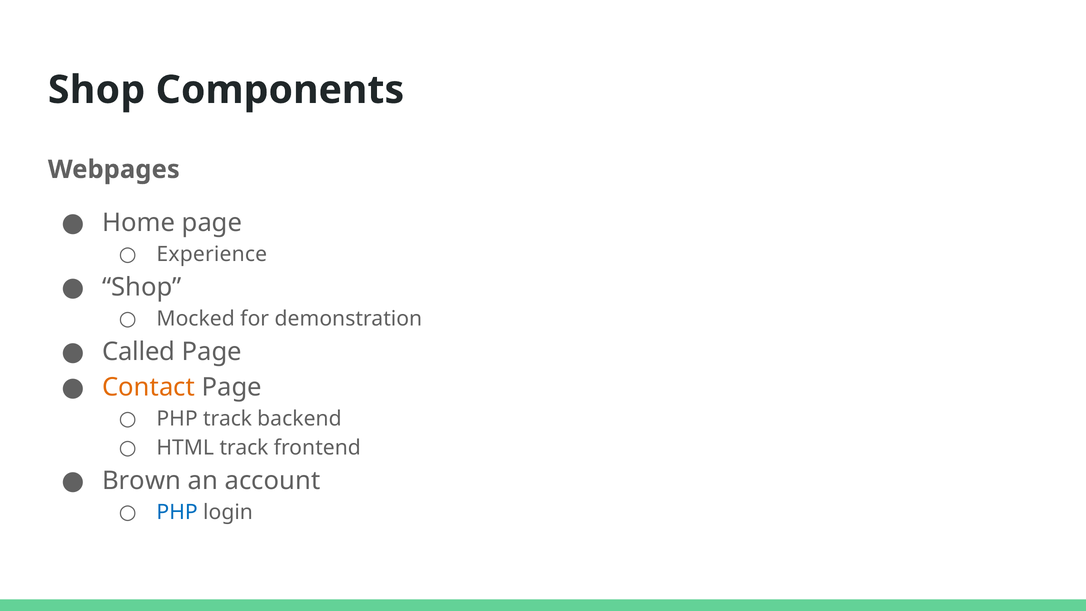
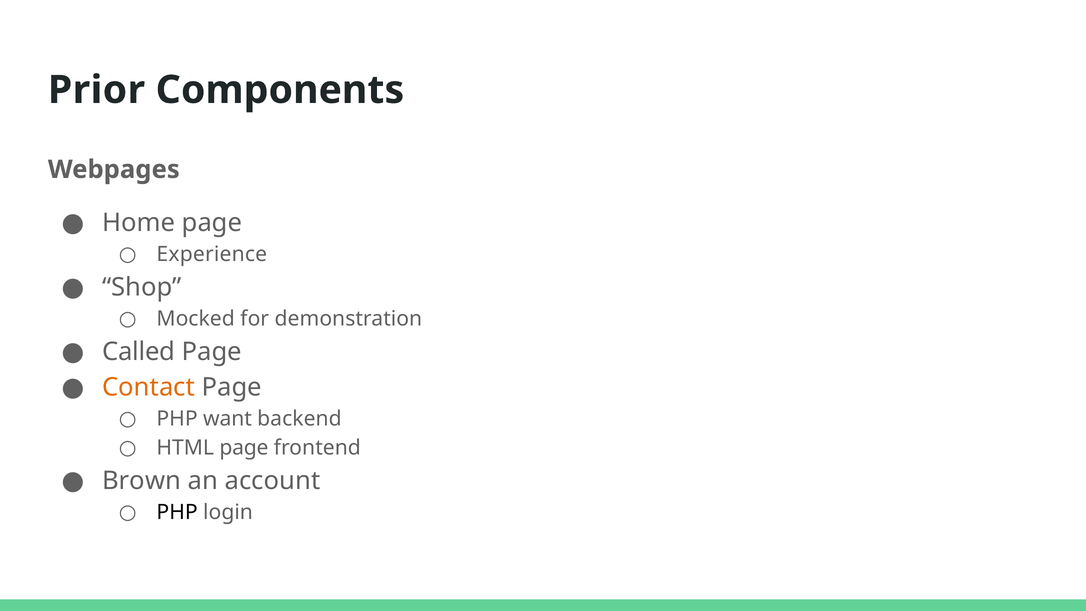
Shop at (97, 90): Shop -> Prior
PHP track: track -> want
HTML track: track -> page
PHP at (177, 512) colour: blue -> black
